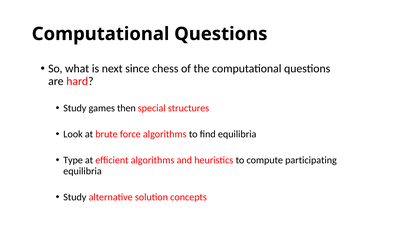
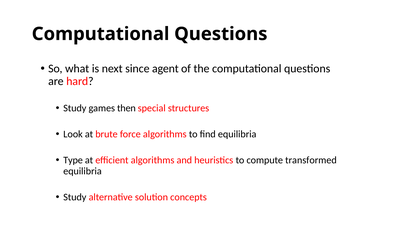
chess: chess -> agent
participating: participating -> transformed
